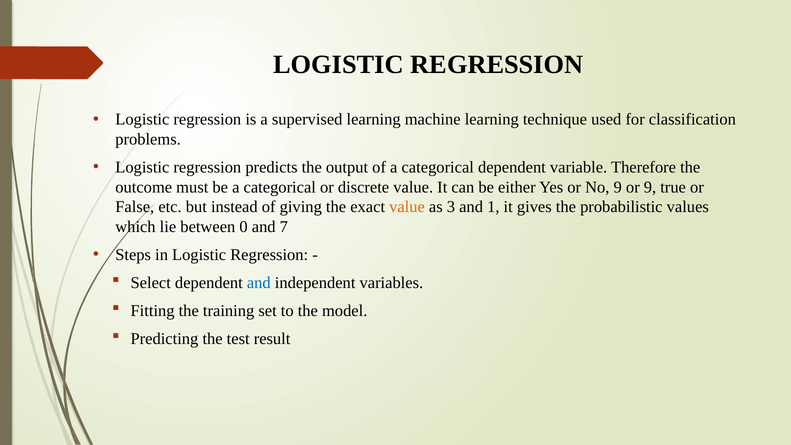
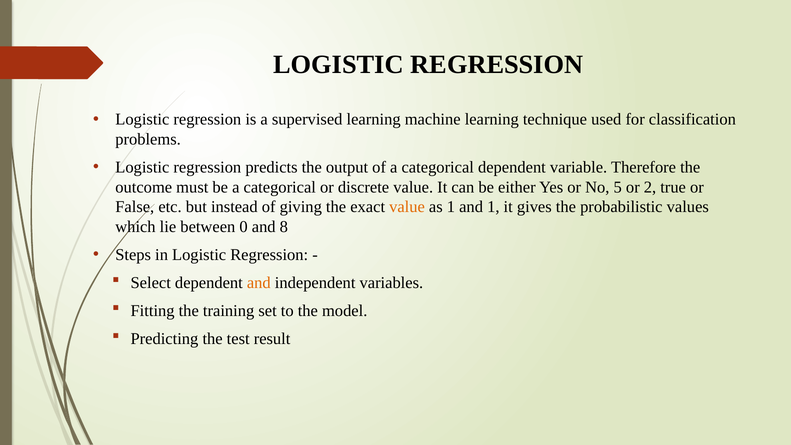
No 9: 9 -> 5
or 9: 9 -> 2
as 3: 3 -> 1
7: 7 -> 8
and at (259, 283) colour: blue -> orange
